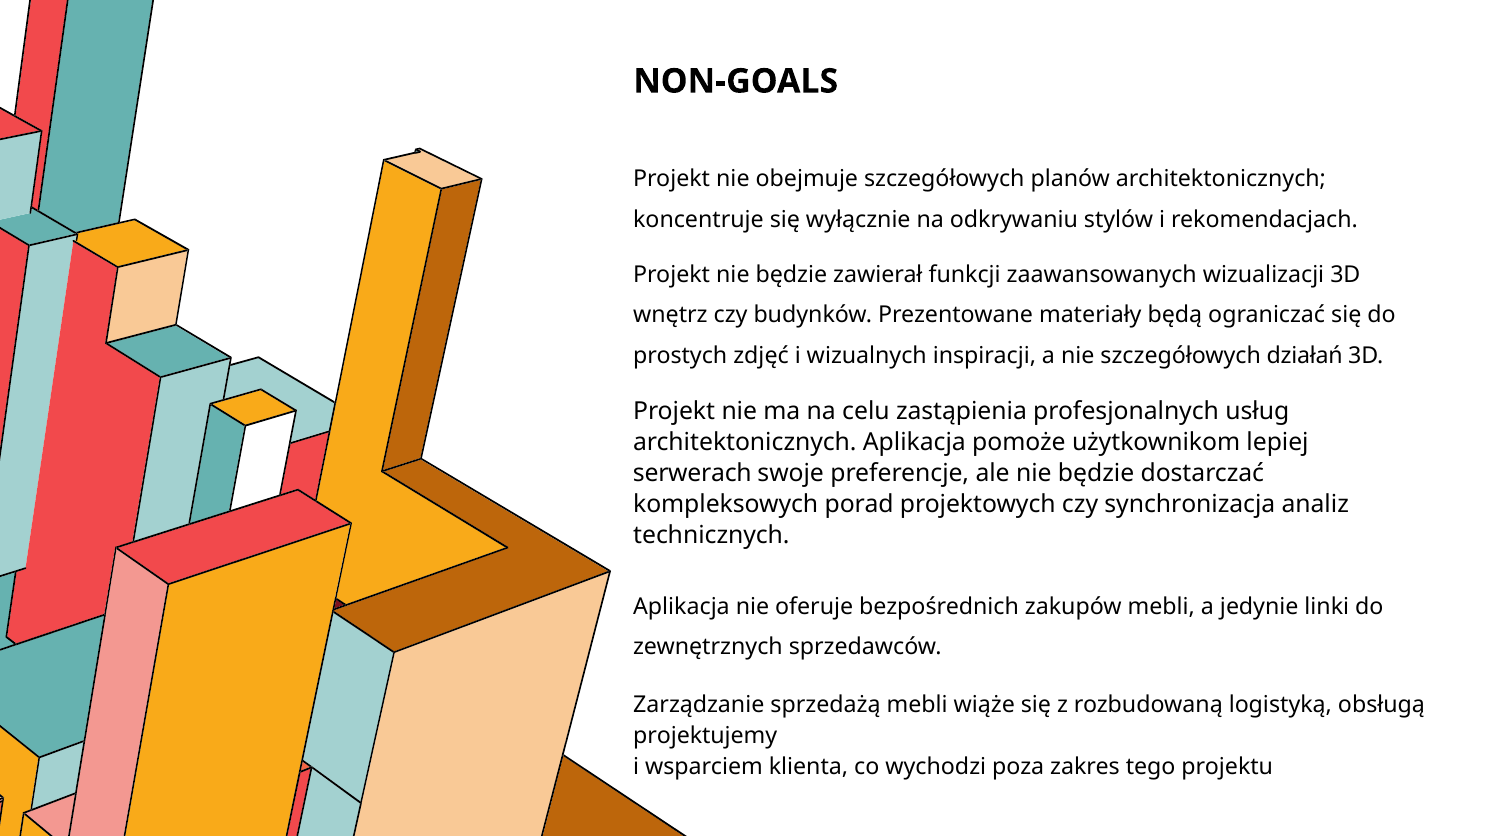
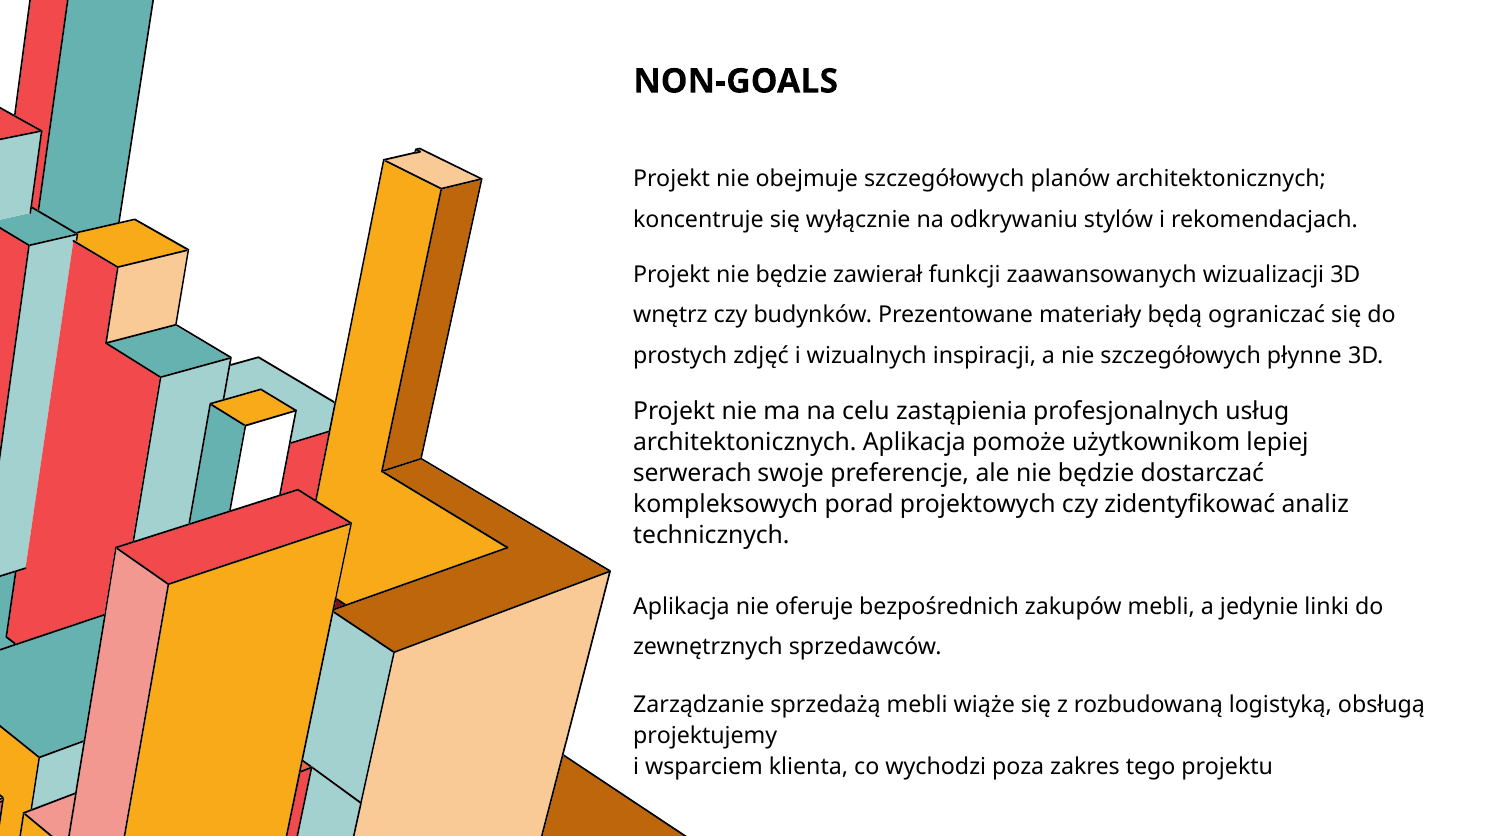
działań: działań -> płynne
synchronizacja: synchronizacja -> zidentyfikować
